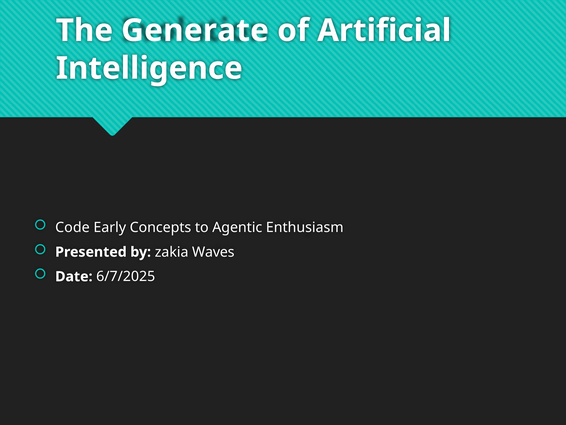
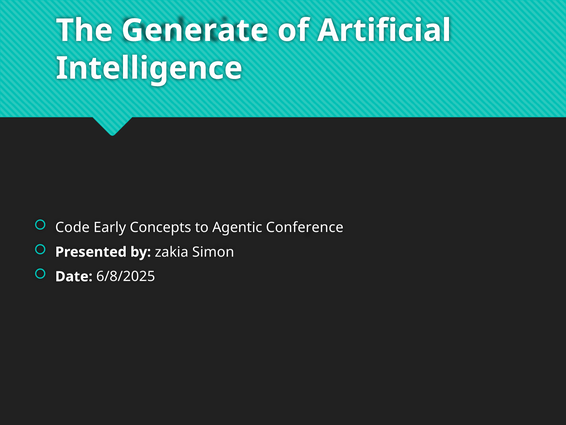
Enthusiasm: Enthusiasm -> Conference
Waves: Waves -> Simon
6/7/2025: 6/7/2025 -> 6/8/2025
